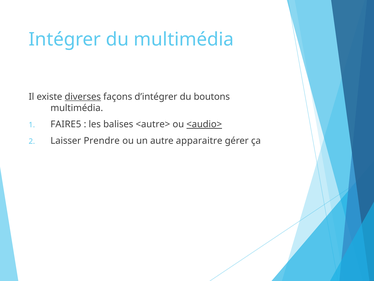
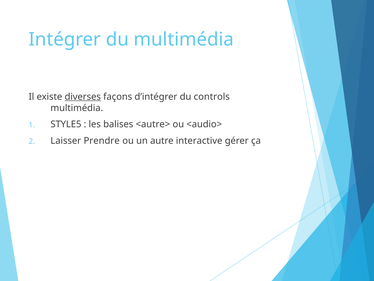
boutons: boutons -> controls
FAIRE5: FAIRE5 -> STYLE5
<audio> underline: present -> none
apparaitre: apparaitre -> interactive
